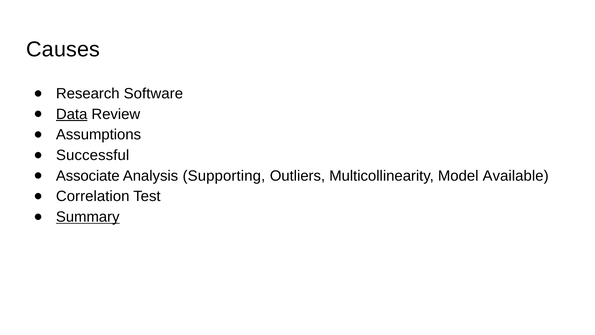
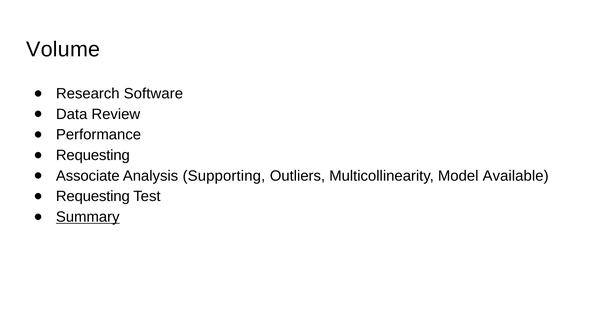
Causes: Causes -> Volume
Data underline: present -> none
Assumptions: Assumptions -> Performance
Successful at (93, 155): Successful -> Requesting
Correlation at (93, 196): Correlation -> Requesting
